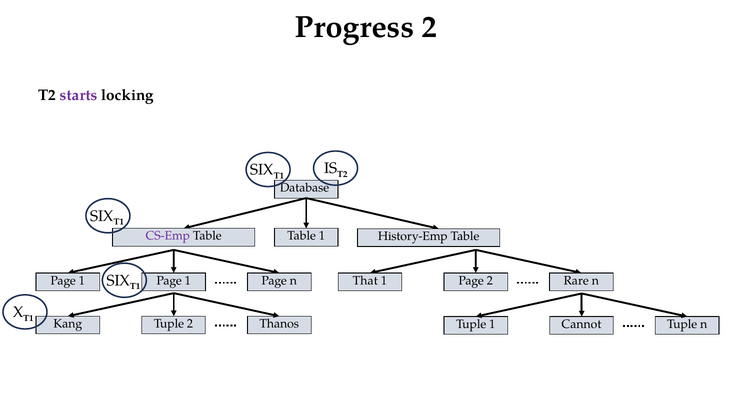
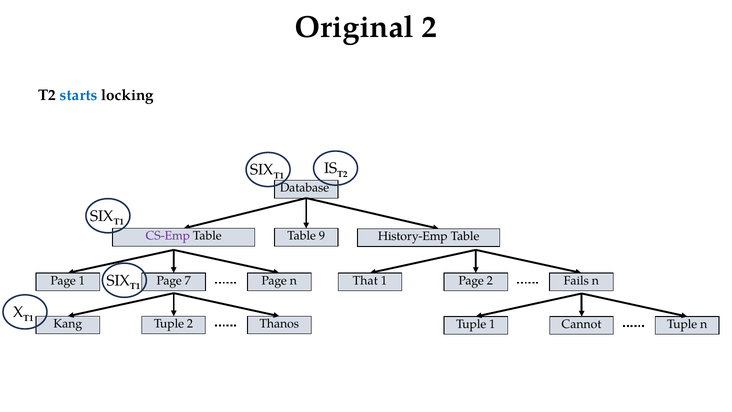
Progress: Progress -> Original
starts colour: purple -> blue
Table 1: 1 -> 9
Page 1 Page 1: 1 -> 7
Rare: Rare -> Fails
